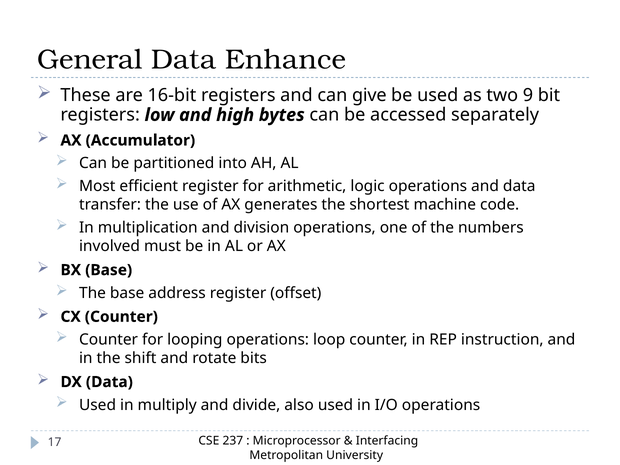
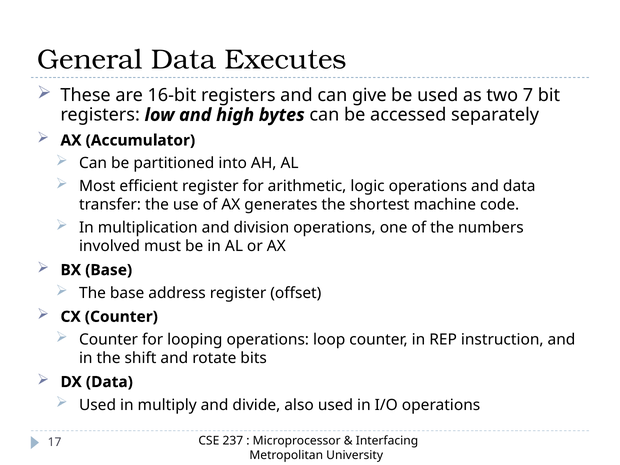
Enhance: Enhance -> Executes
9: 9 -> 7
